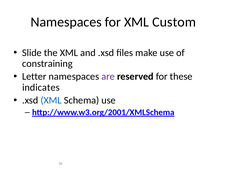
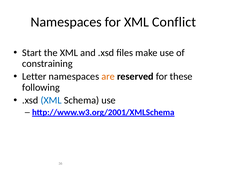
Custom: Custom -> Conflict
Slide: Slide -> Start
are colour: purple -> orange
indicates: indicates -> following
